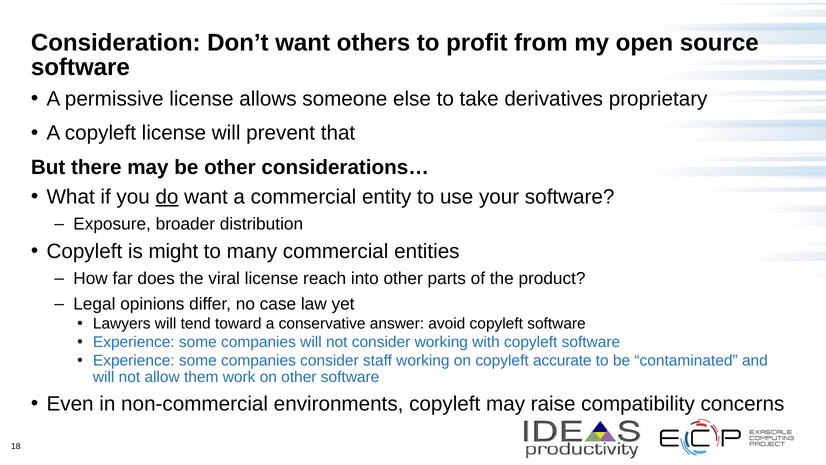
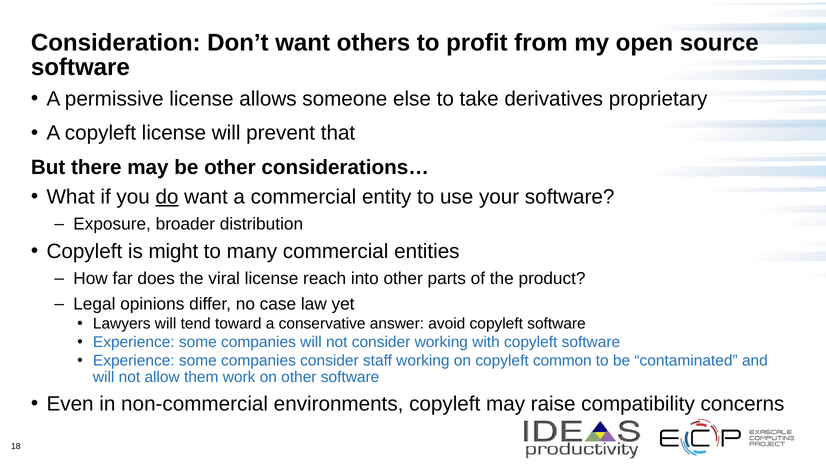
accurate: accurate -> common
